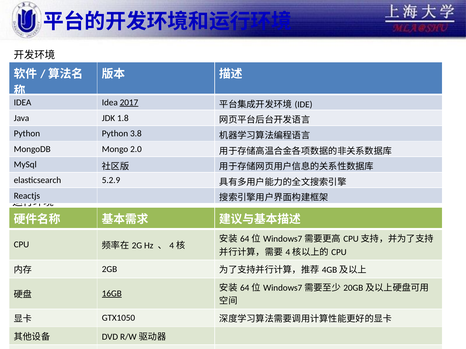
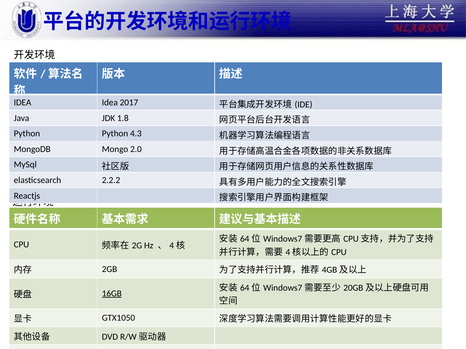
2017 underline: present -> none
3.8: 3.8 -> 4.3
5.2.9: 5.2.9 -> 2.2.2
